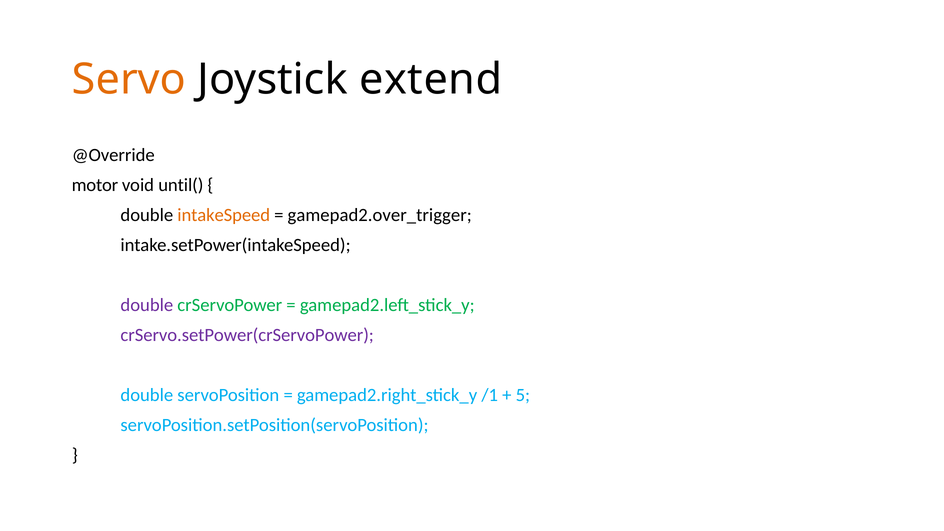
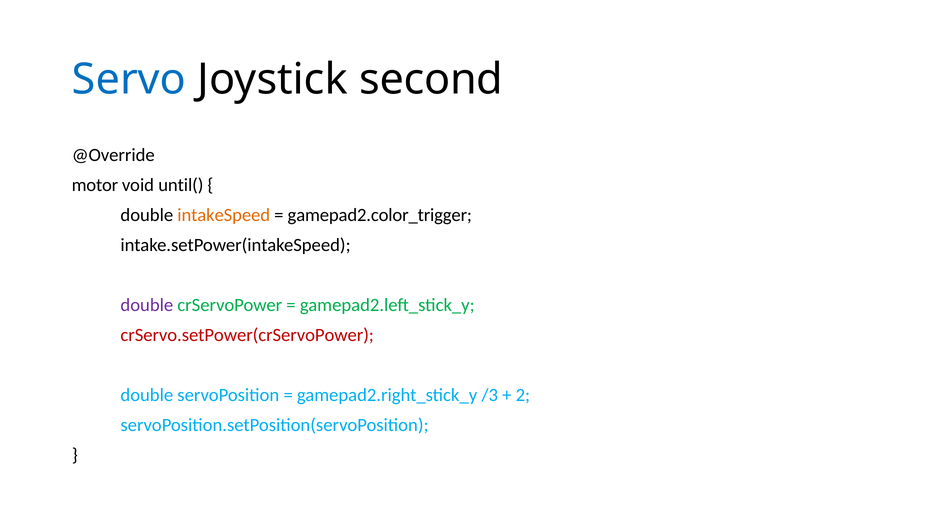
Servo colour: orange -> blue
extend: extend -> second
gamepad2.over_trigger: gamepad2.over_trigger -> gamepad2.color_trigger
crServo.setPower(crServoPower colour: purple -> red
/1: /1 -> /3
5: 5 -> 2
